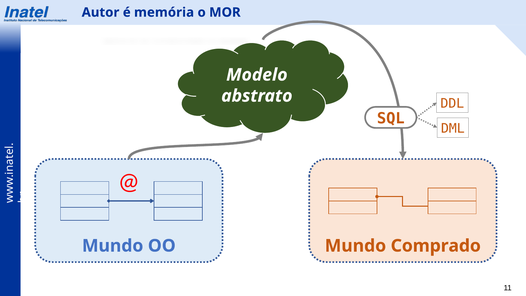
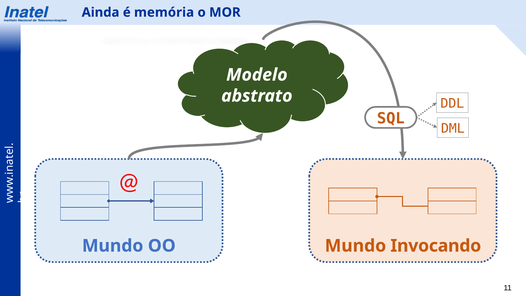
Autor: Autor -> Ainda
Comprado: Comprado -> Invocando
